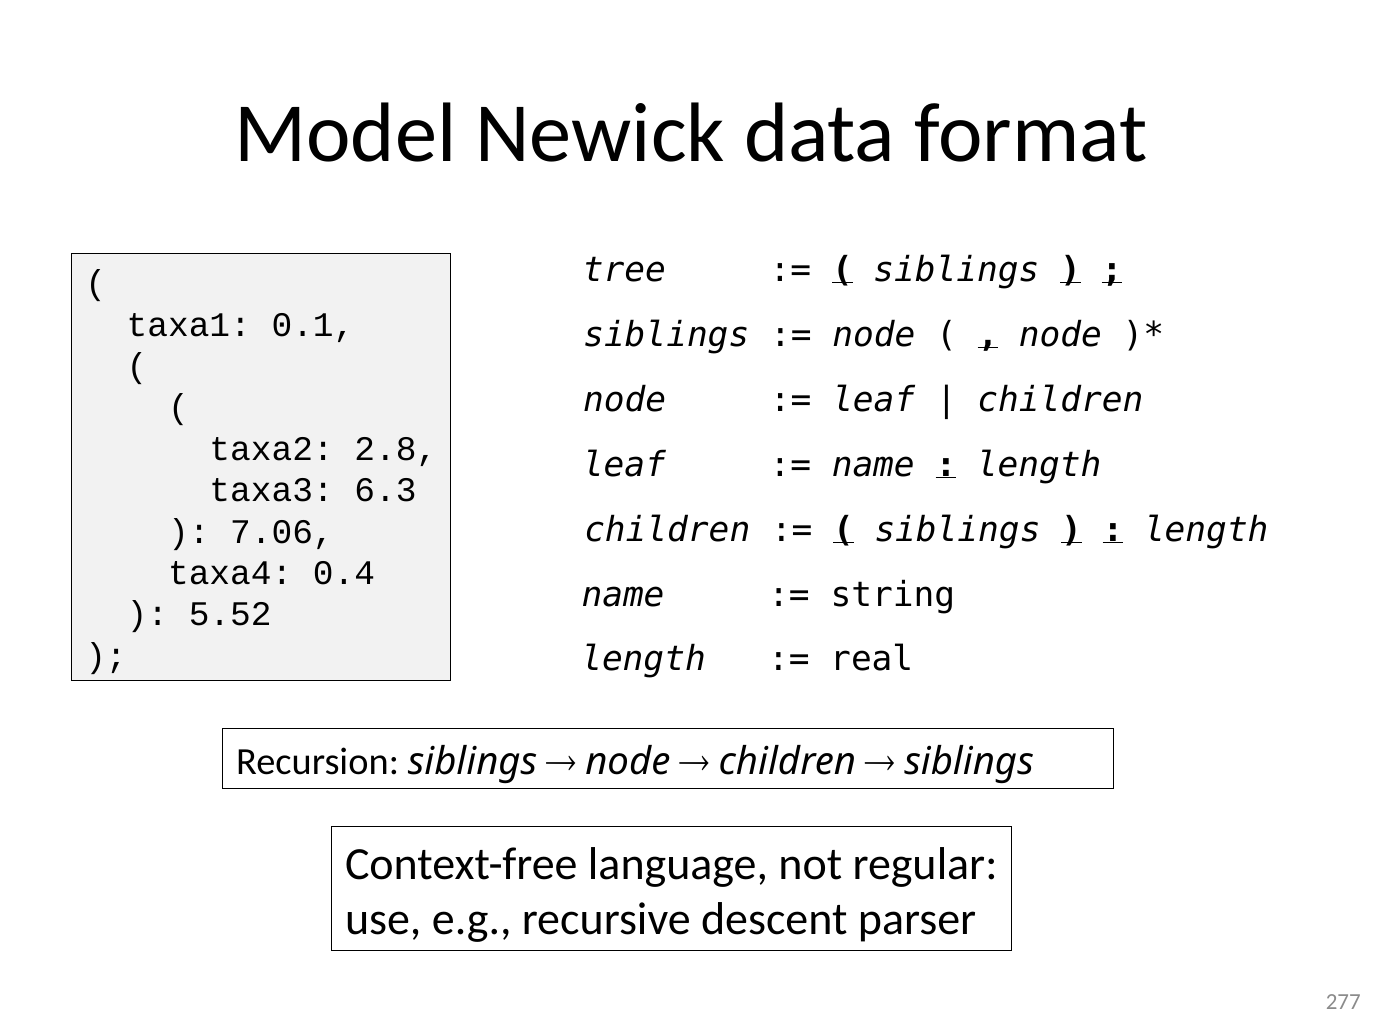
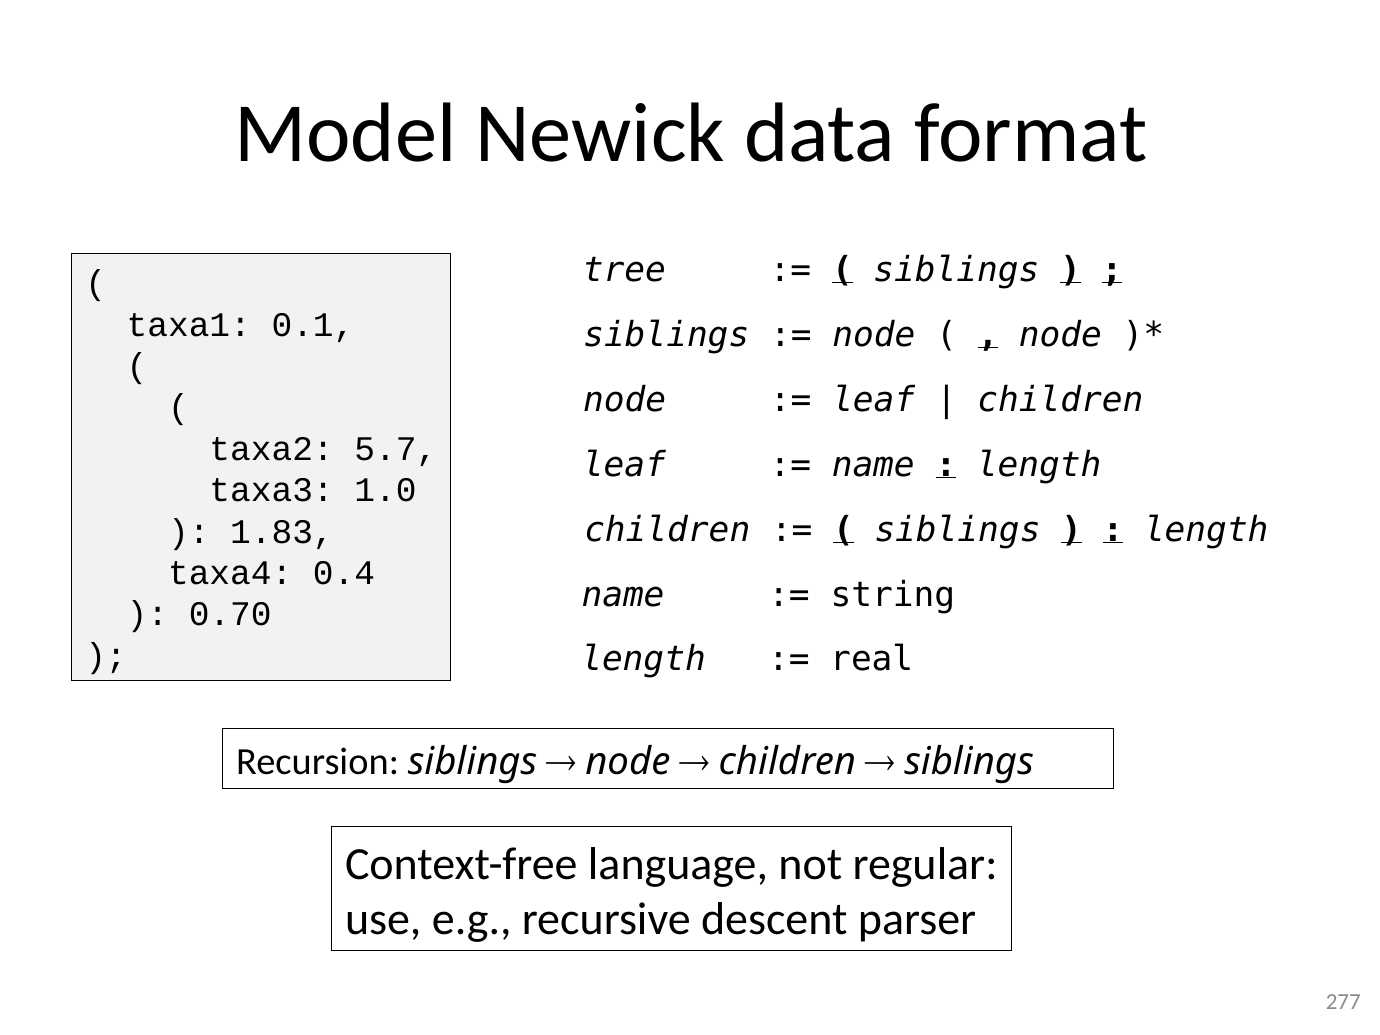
2.8: 2.8 -> 5.7
6.3: 6.3 -> 1.0
7.06: 7.06 -> 1.83
5.52: 5.52 -> 0.70
